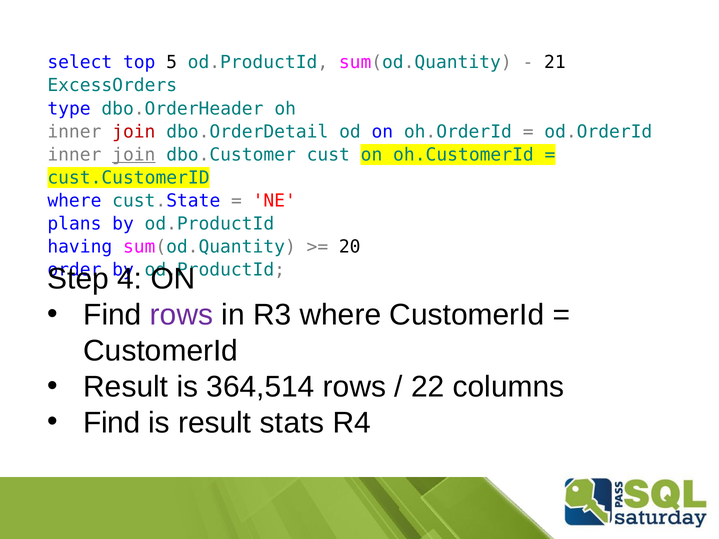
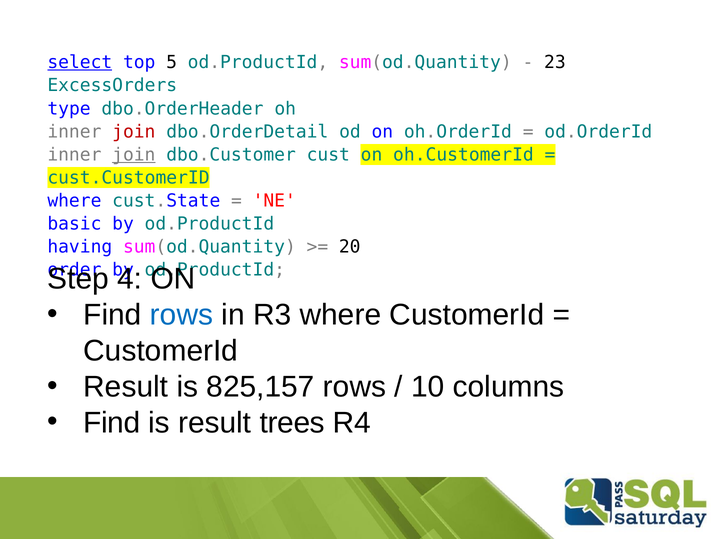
select underline: none -> present
21: 21 -> 23
plans: plans -> basic
rows at (182, 315) colour: purple -> blue
364,514: 364,514 -> 825,157
22: 22 -> 10
stats: stats -> trees
